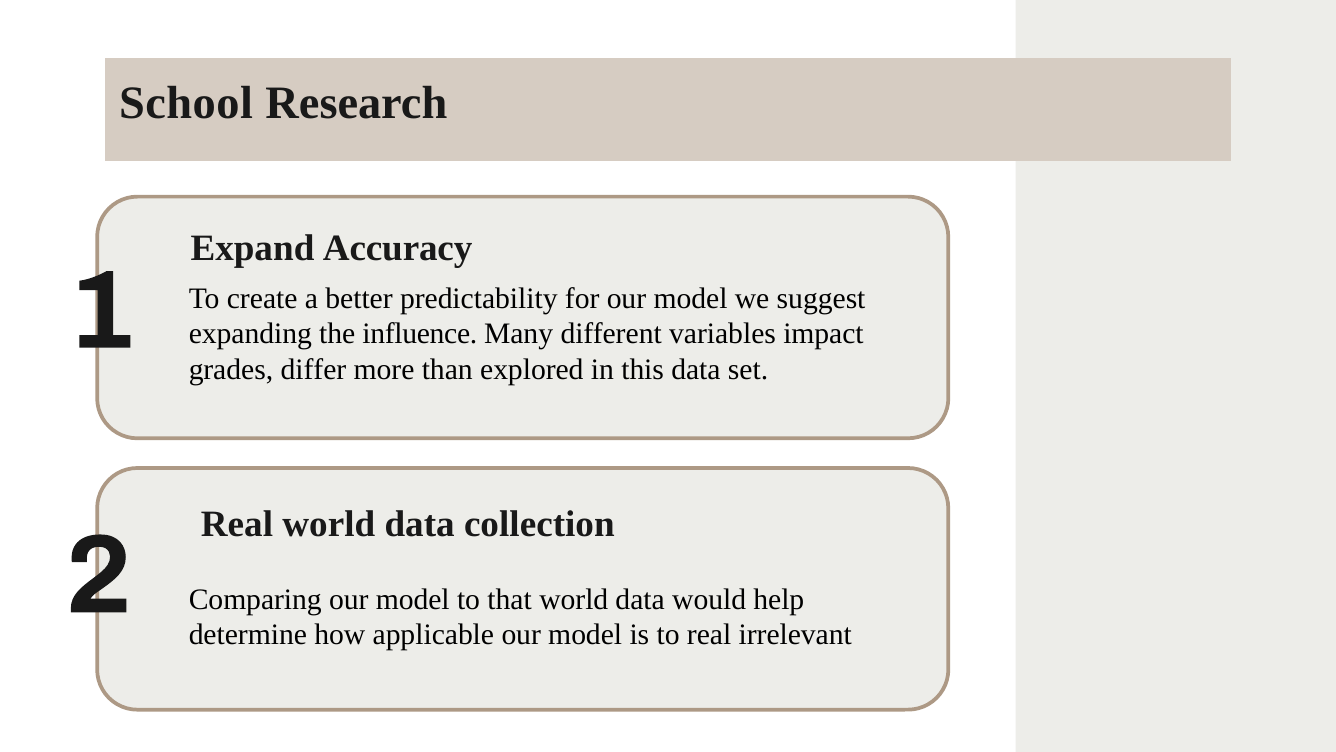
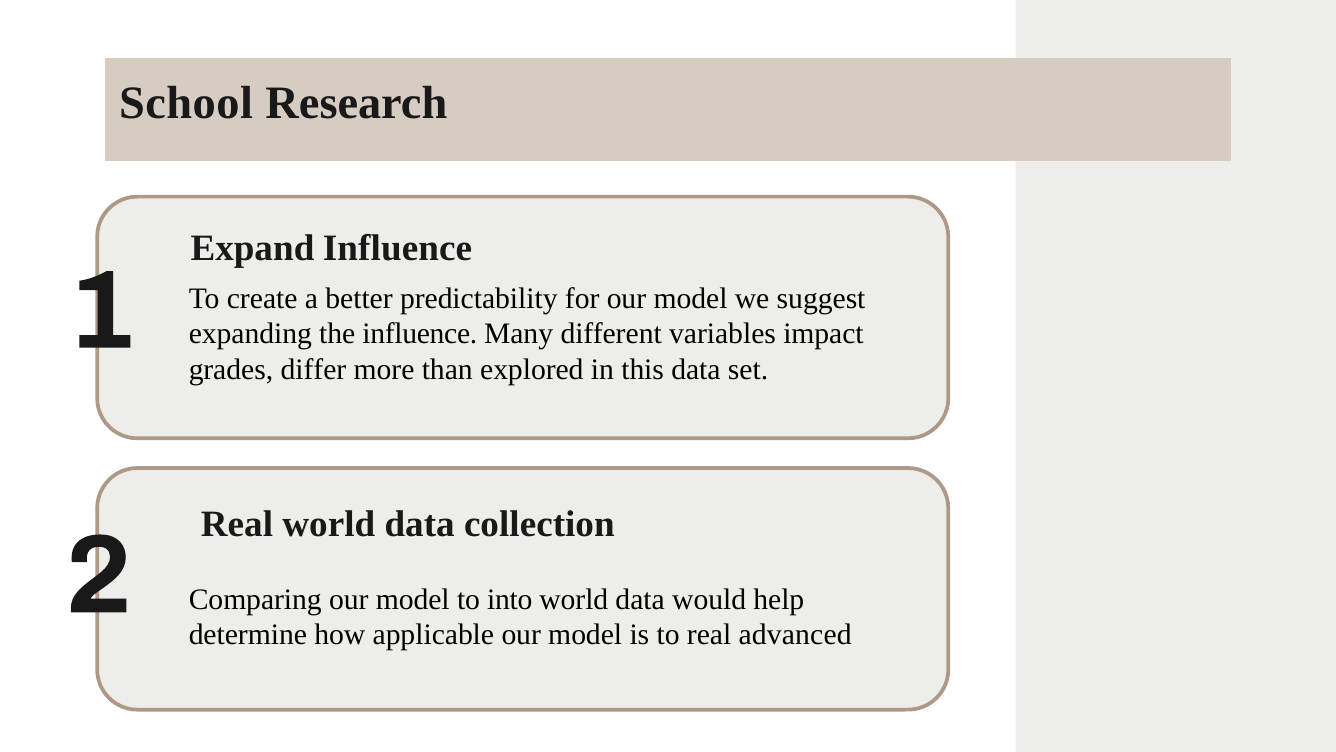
Expand Accuracy: Accuracy -> Influence
that: that -> into
irrelevant: irrelevant -> advanced
